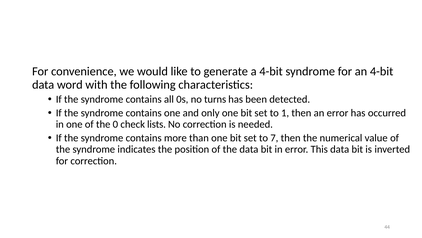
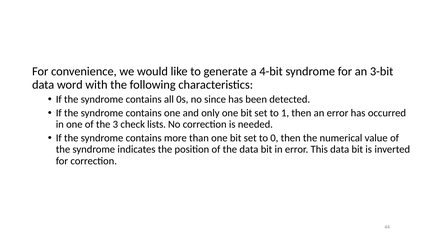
an 4-bit: 4-bit -> 3-bit
turns: turns -> since
0: 0 -> 3
7: 7 -> 0
